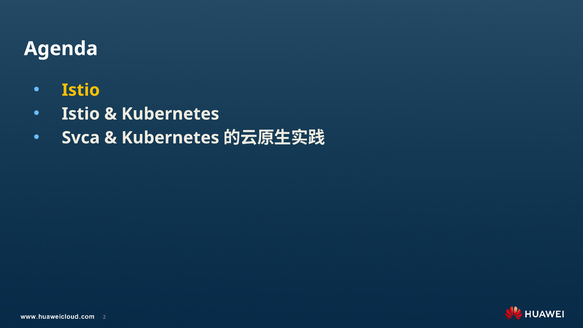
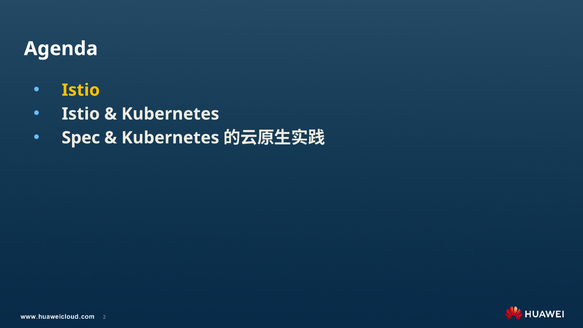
Svca: Svca -> Spec
